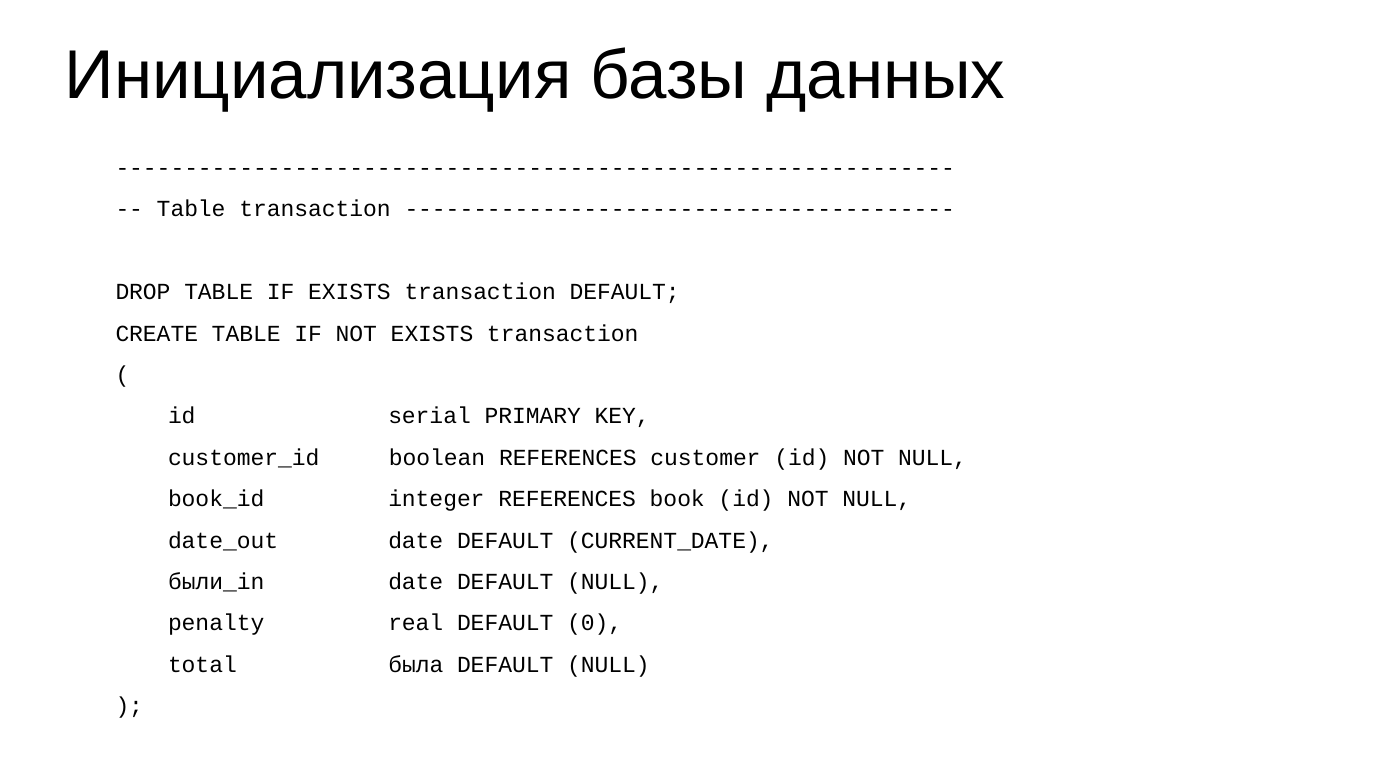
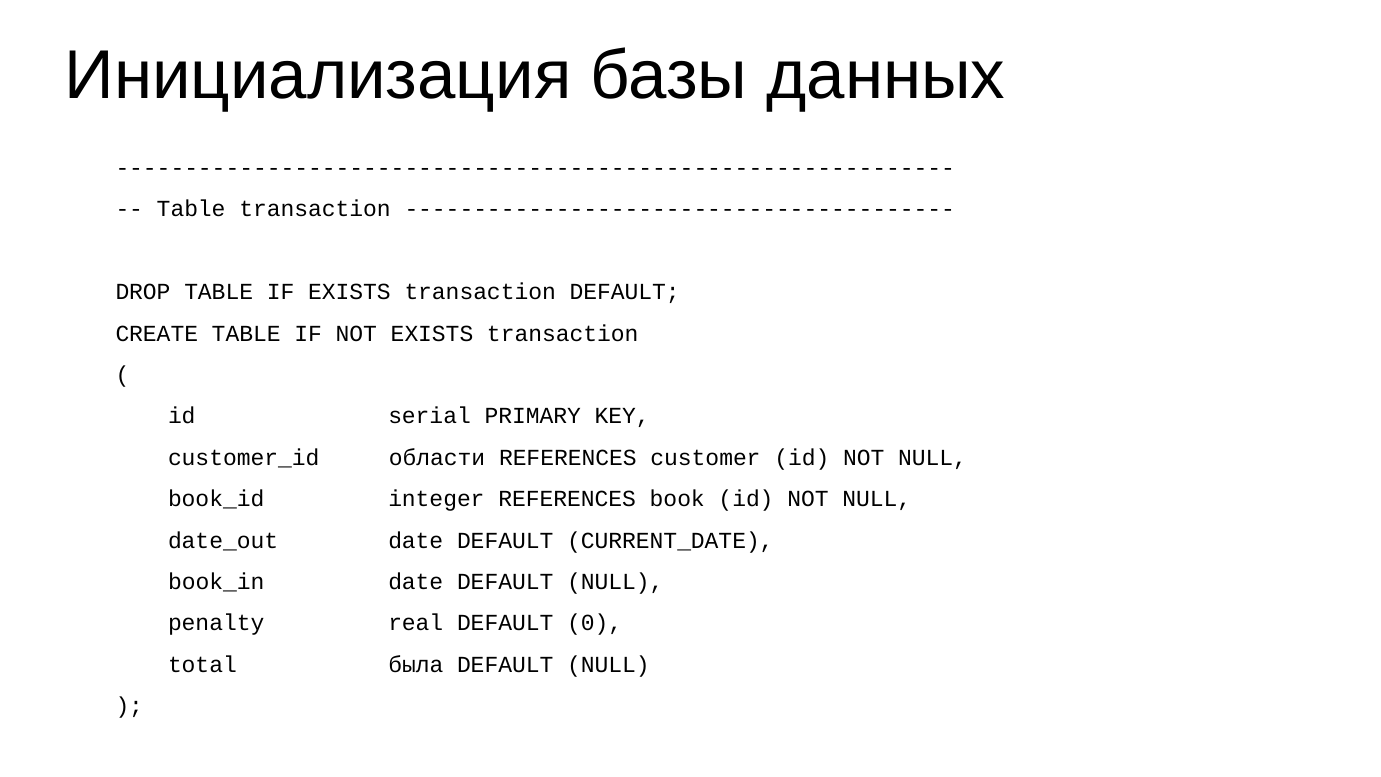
boolean: boolean -> области
были_in: были_in -> book_in
